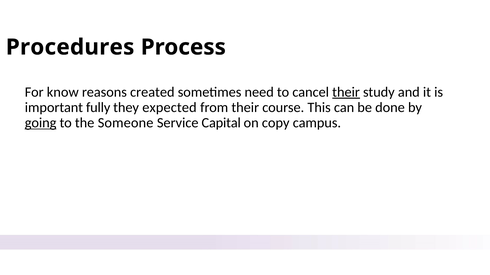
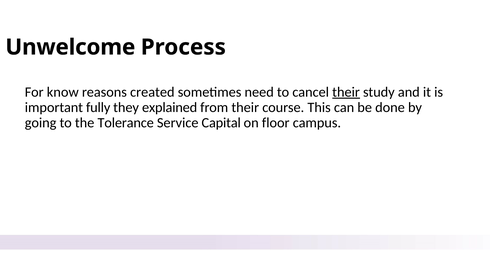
Procedures: Procedures -> Unwelcome
expected: expected -> explained
going underline: present -> none
Someone: Someone -> Tolerance
copy: copy -> floor
